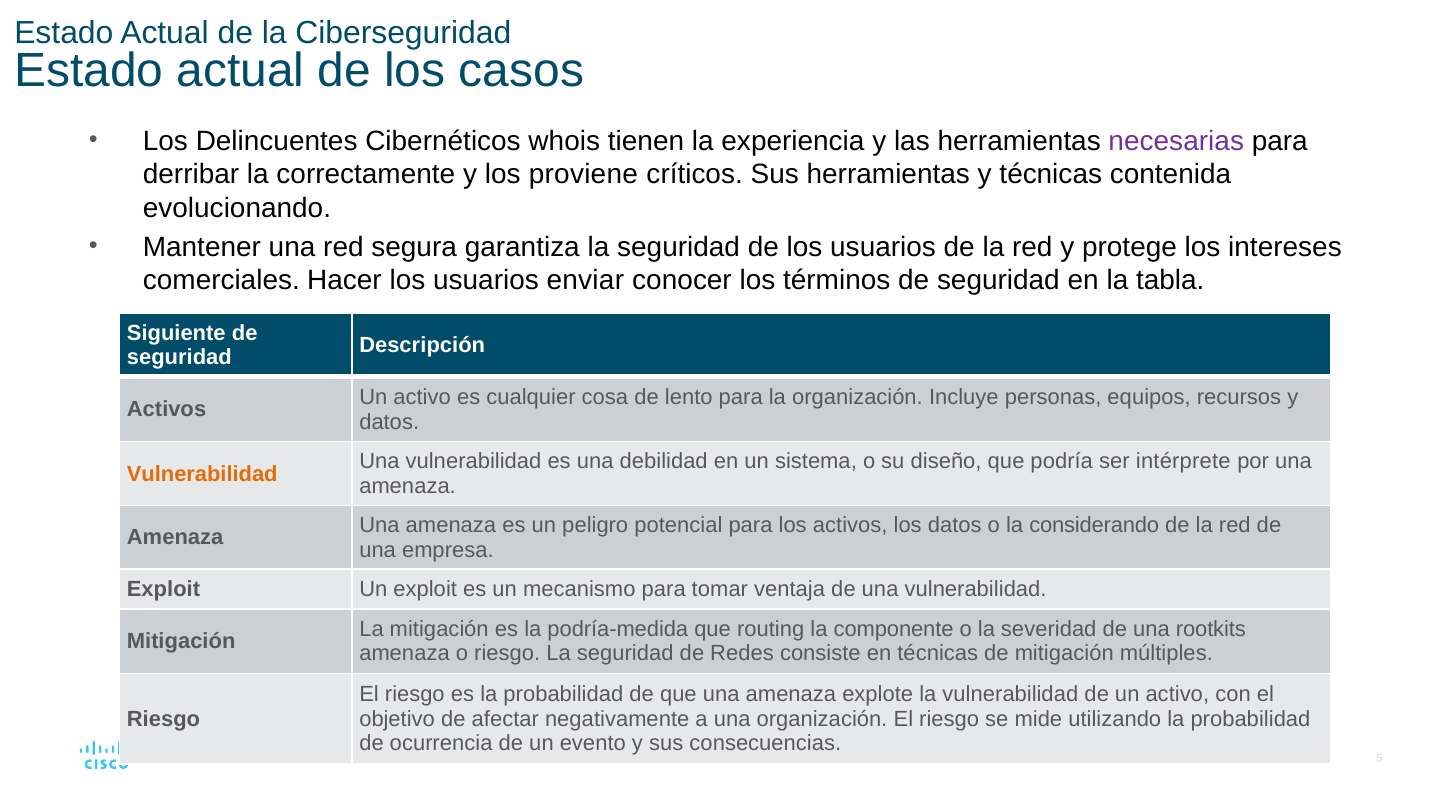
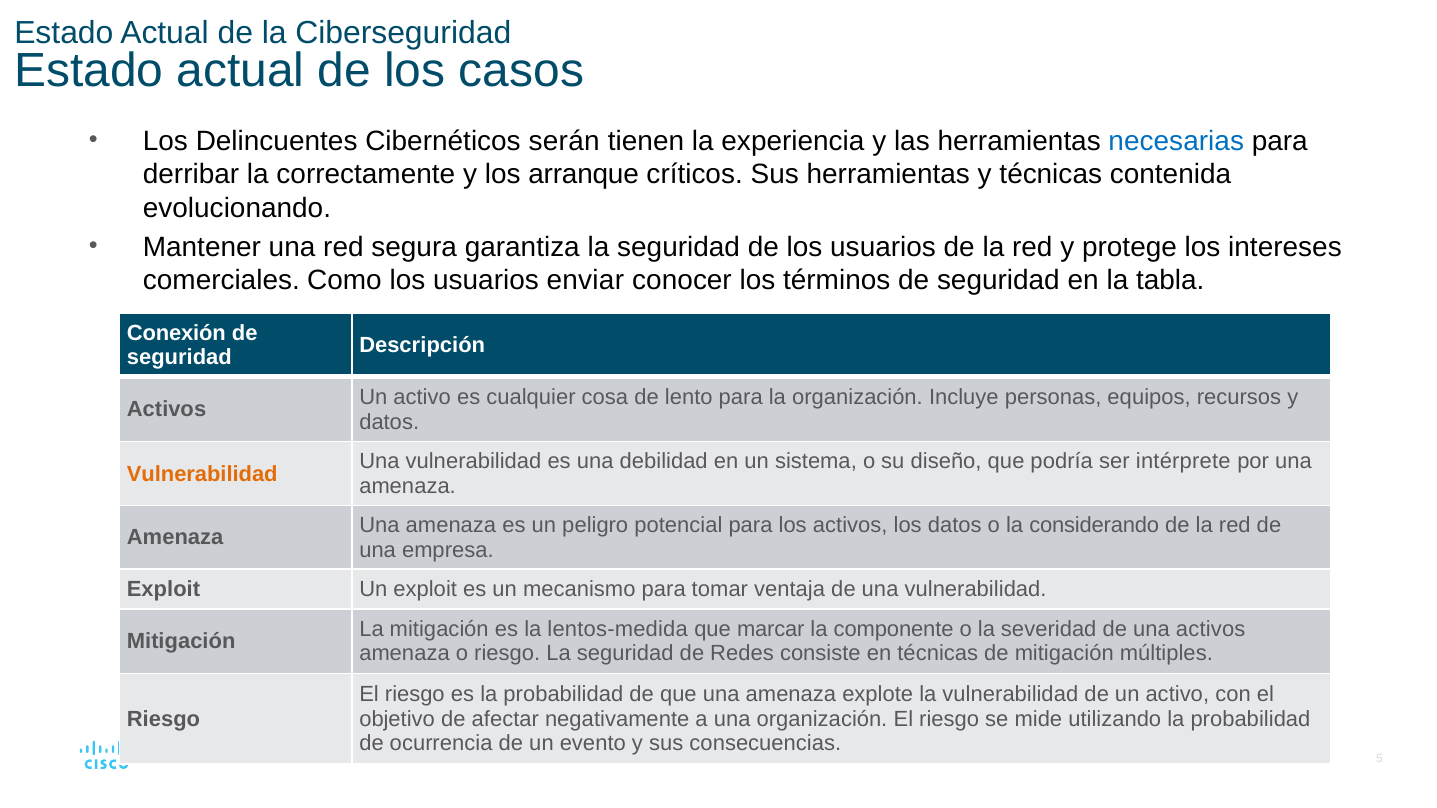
whois: whois -> serán
necesarias colour: purple -> blue
proviene: proviene -> arranque
Hacer: Hacer -> Como
Siguiente: Siguiente -> Conexión
podría-medida: podría-medida -> lentos-medida
routing: routing -> marcar
una rootkits: rootkits -> activos
